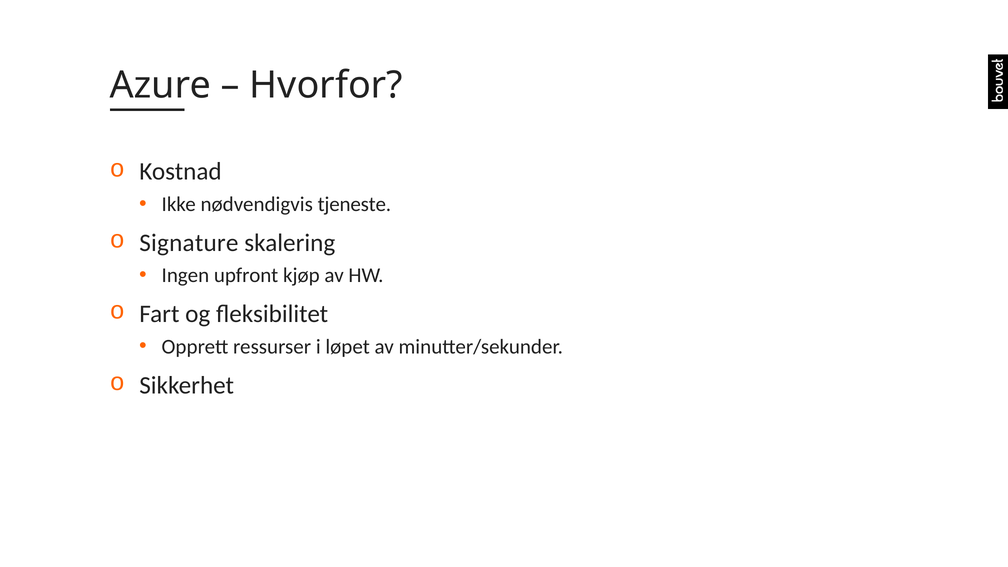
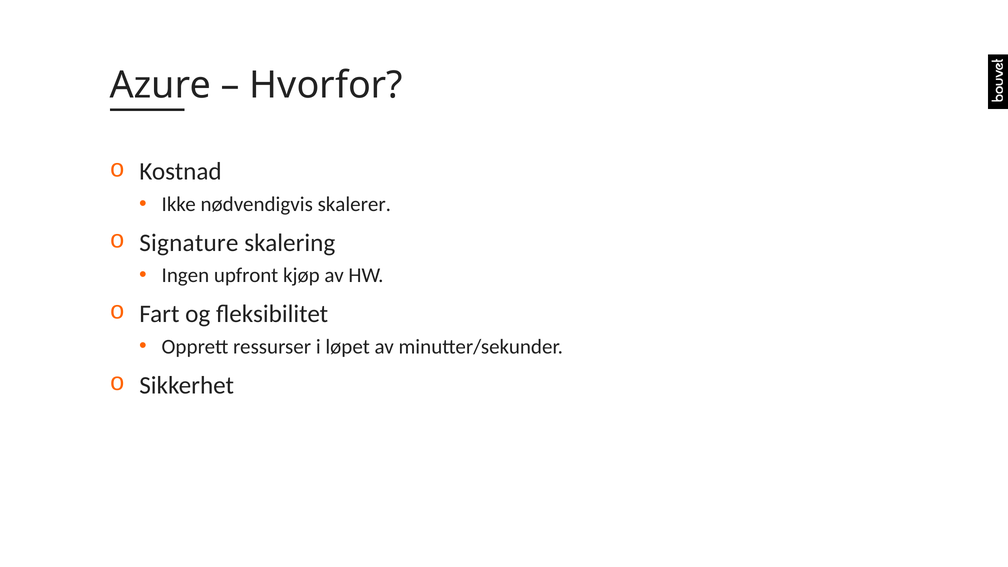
tjeneste: tjeneste -> skalerer
